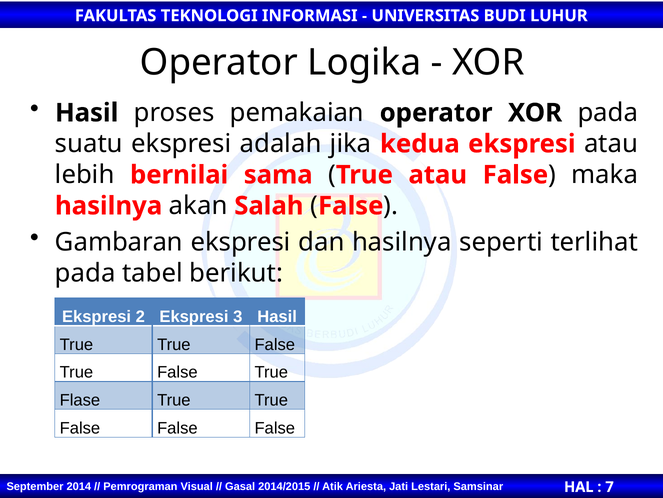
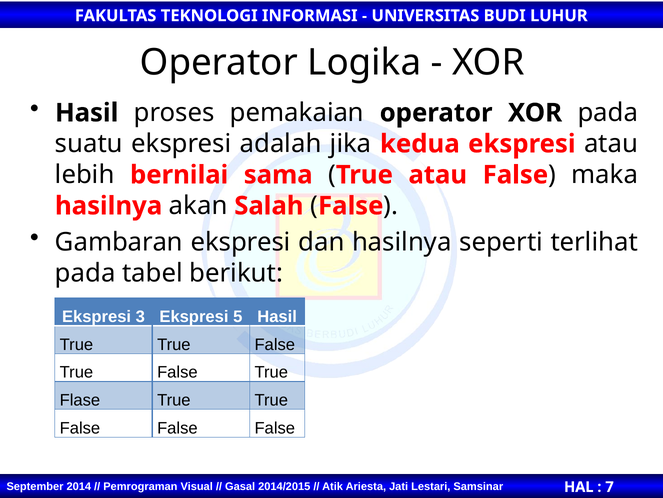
2: 2 -> 3
3: 3 -> 5
